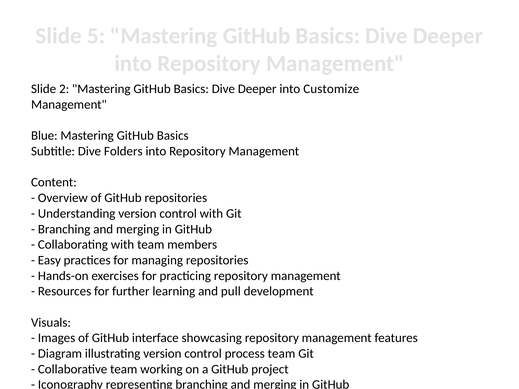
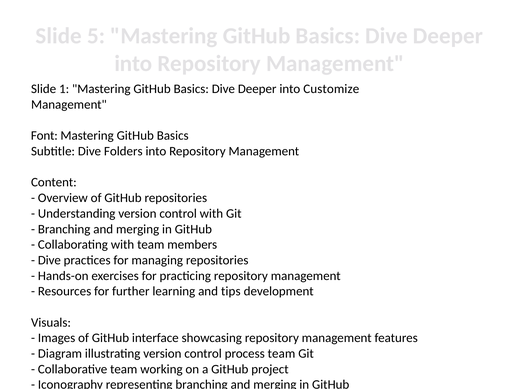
2: 2 -> 1
Blue: Blue -> Font
Easy at (49, 260): Easy -> Dive
pull: pull -> tips
